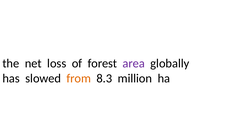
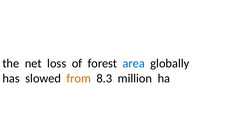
area colour: purple -> blue
